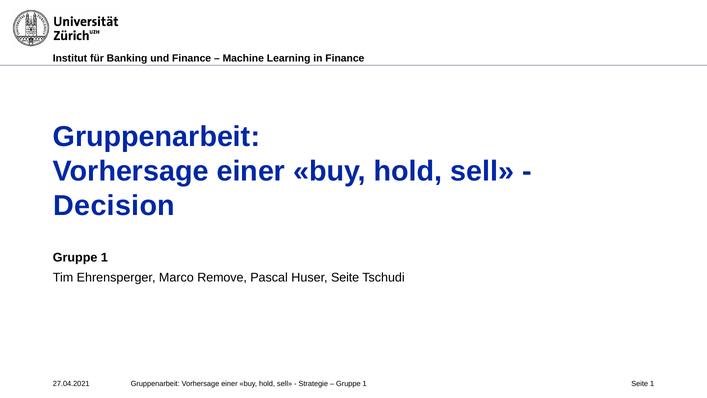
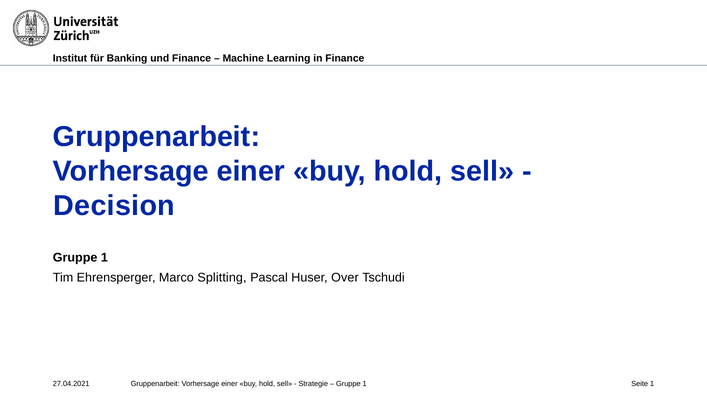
Remove: Remove -> Splitting
Huser Seite: Seite -> Over
